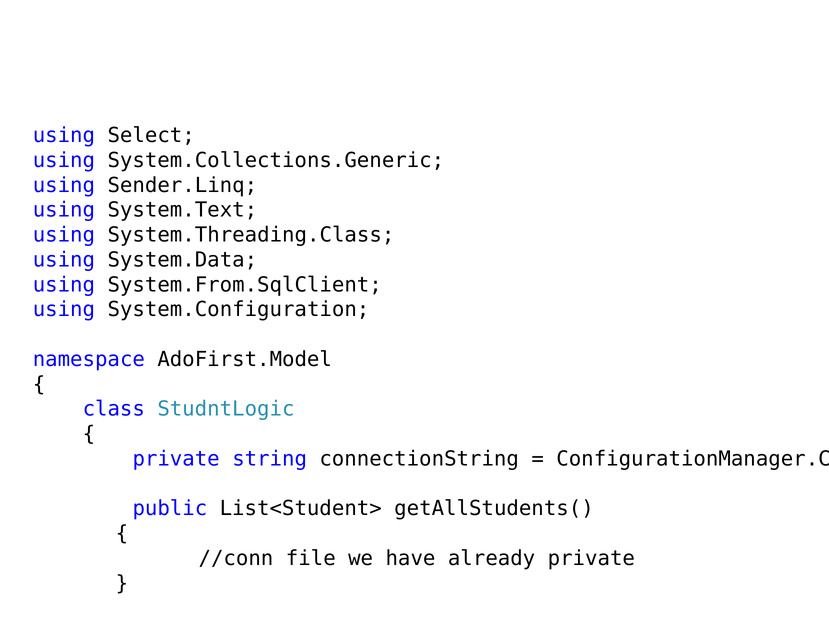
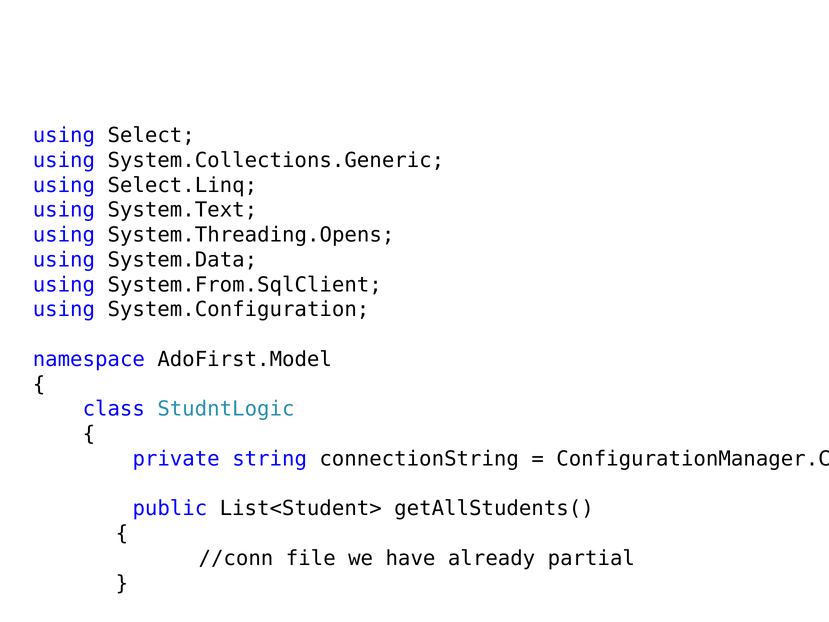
Sender.Linq: Sender.Linq -> Select.Linq
System.Threading.Class: System.Threading.Class -> System.Threading.Opens
already private: private -> partial
